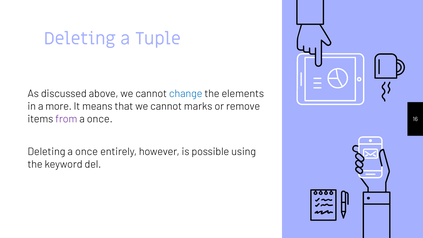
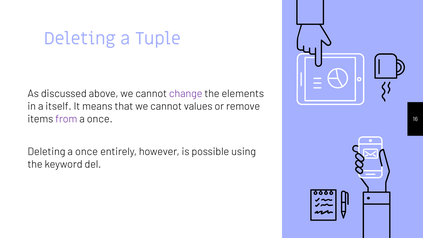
change colour: blue -> purple
more: more -> itself
marks: marks -> values
